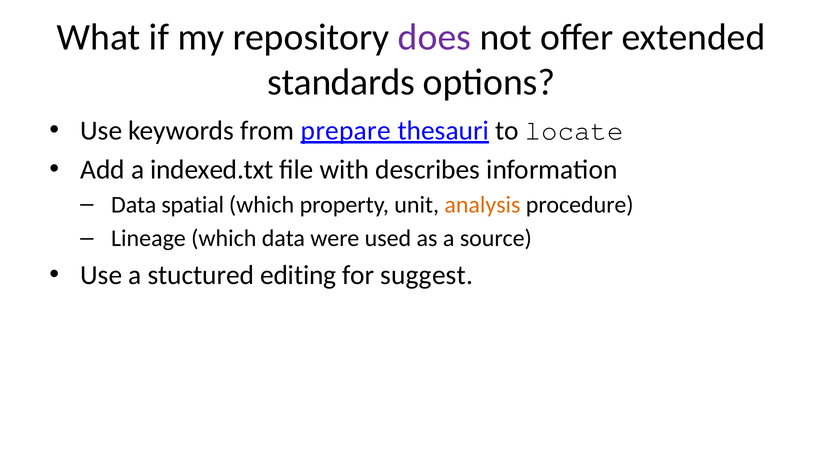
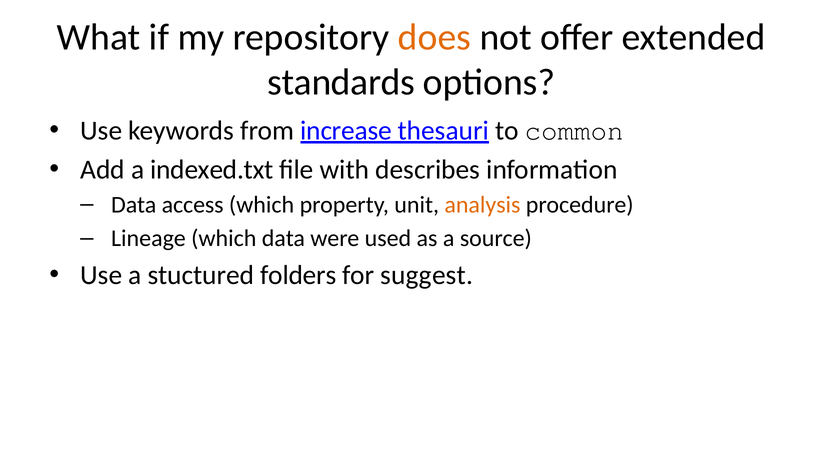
does colour: purple -> orange
prepare: prepare -> increase
locate: locate -> common
spatial: spatial -> access
editing: editing -> folders
